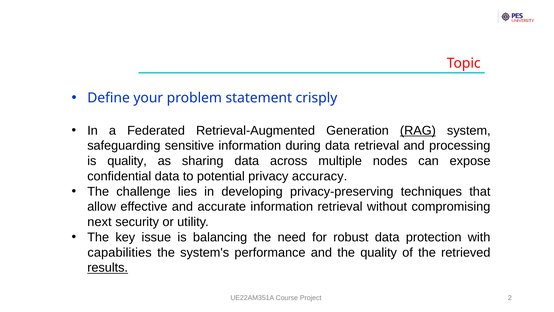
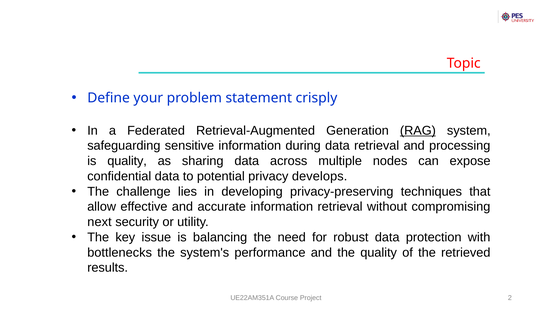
accuracy: accuracy -> develops
capabilities: capabilities -> bottlenecks
results underline: present -> none
